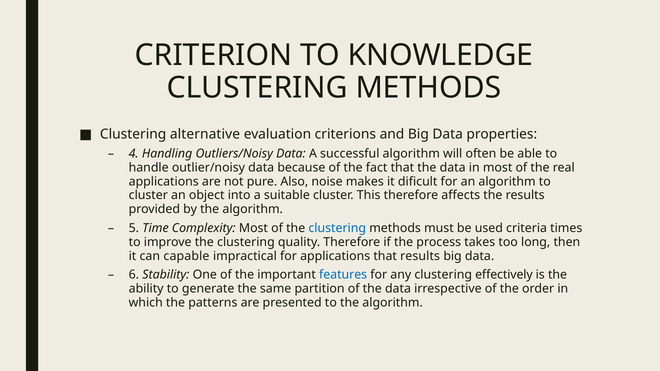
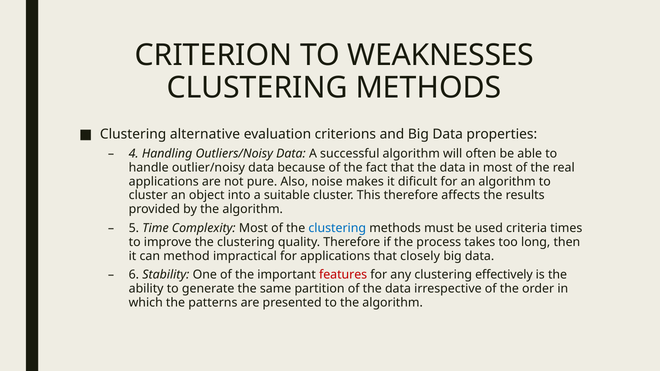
KNOWLEDGE: KNOWLEDGE -> WEAKNESSES
capable: capable -> method
that results: results -> closely
features colour: blue -> red
